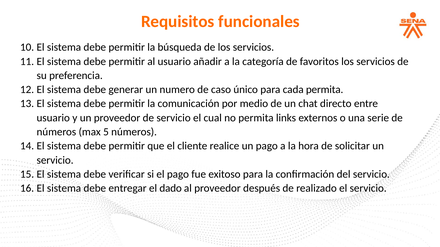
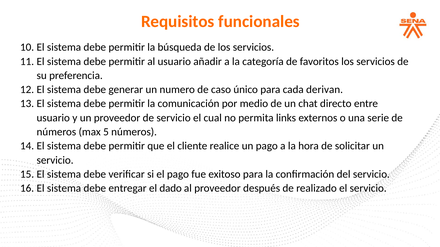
cada permita: permita -> derivan
